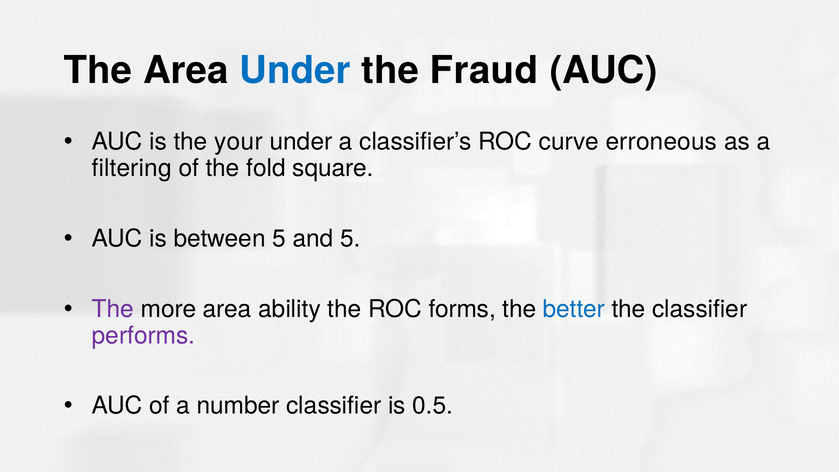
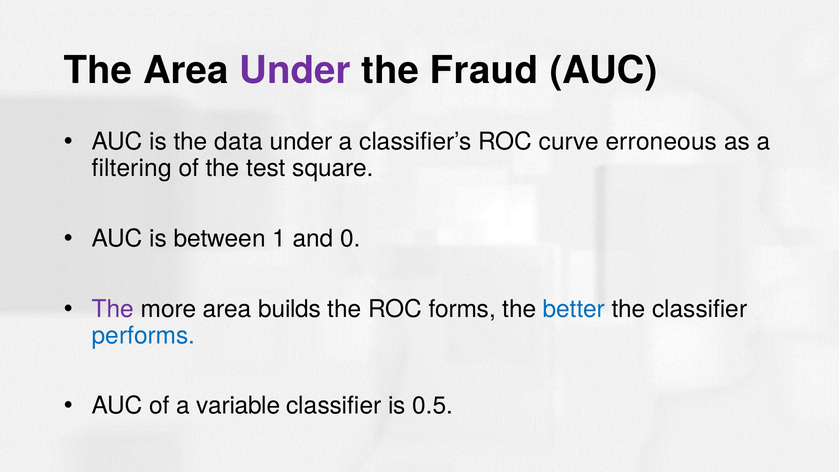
Under at (295, 70) colour: blue -> purple
your: your -> data
fold: fold -> test
between 5: 5 -> 1
and 5: 5 -> 0
ability: ability -> builds
performs colour: purple -> blue
number: number -> variable
